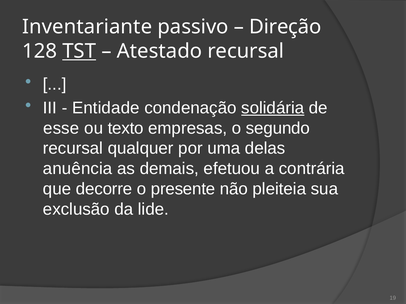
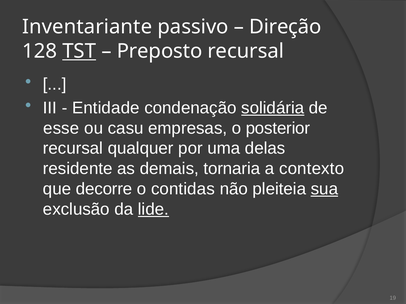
Atestado: Atestado -> Preposto
texto: texto -> casu
segundo: segundo -> posterior
anuência: anuência -> residente
efetuou: efetuou -> tornaria
contrária: contrária -> contexto
presente: presente -> contidas
sua underline: none -> present
lide underline: none -> present
